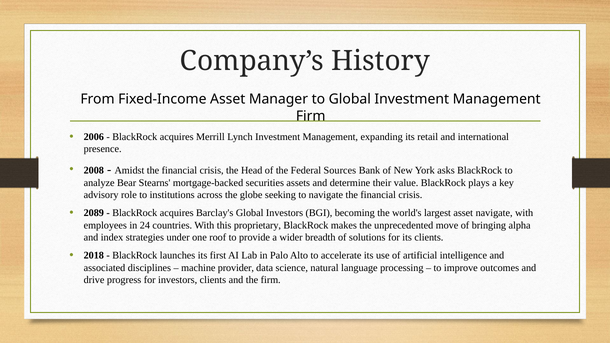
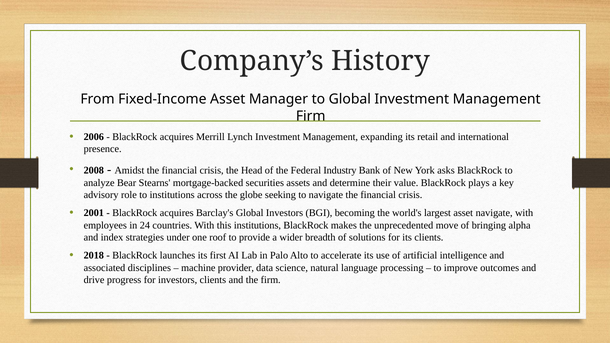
Sources: Sources -> Industry
2089: 2089 -> 2001
this proprietary: proprietary -> institutions
